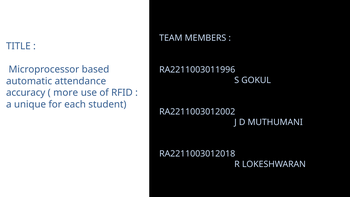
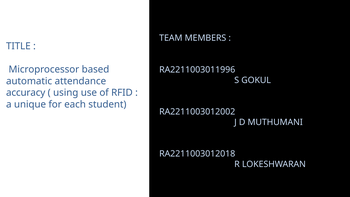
more: more -> using
